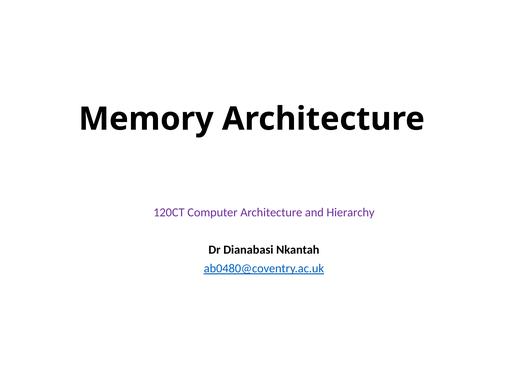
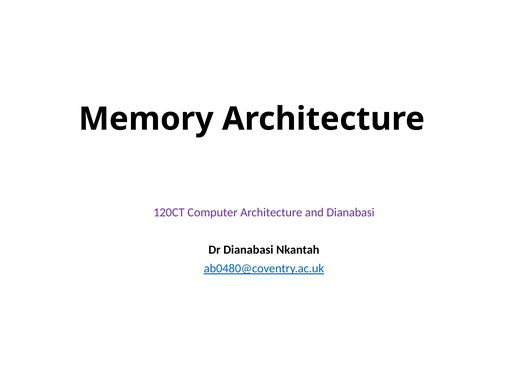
and Hierarchy: Hierarchy -> Dianabasi
